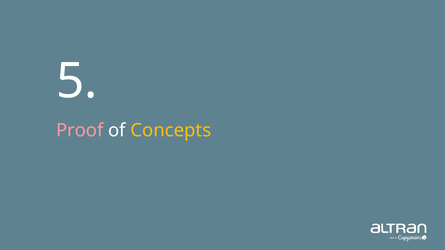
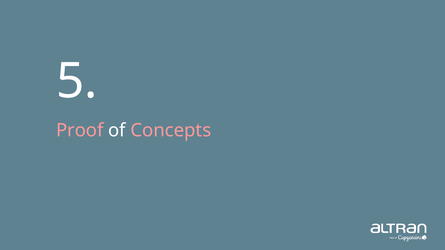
Concepts colour: yellow -> pink
